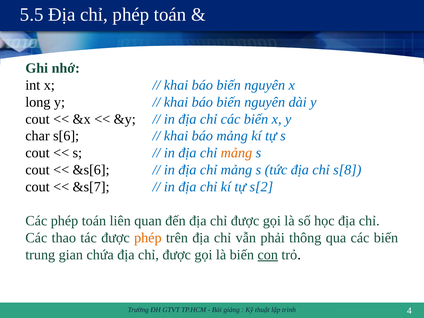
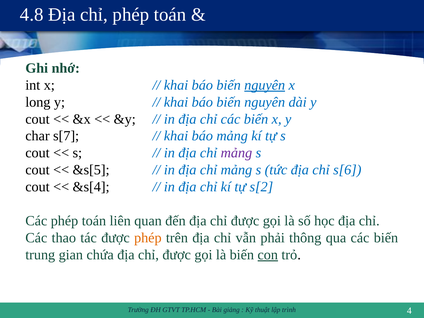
5.5: 5.5 -> 4.8
nguyên at (265, 85) underline: none -> present
s[6: s[6 -> s[7
mảng at (236, 153) colour: orange -> purple
&s[6: &s[6 -> &s[5
s[8: s[8 -> s[6
&s[7: &s[7 -> &s[4
